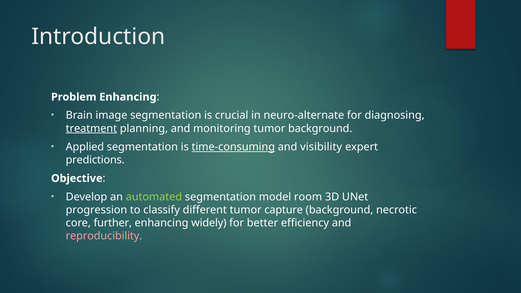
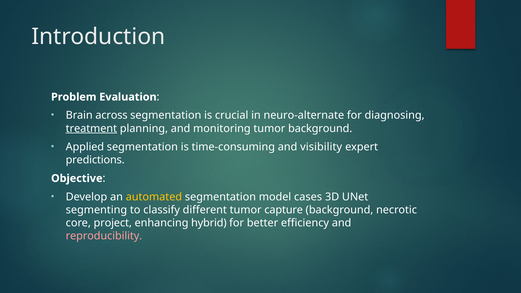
Problem Enhancing: Enhancing -> Evaluation
image: image -> across
time-consuming underline: present -> none
automated colour: light green -> yellow
room: room -> cases
progression: progression -> segmenting
further: further -> project
widely: widely -> hybrid
